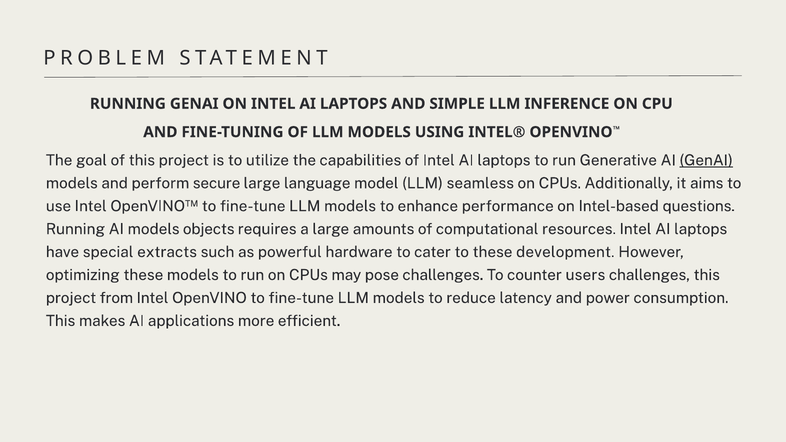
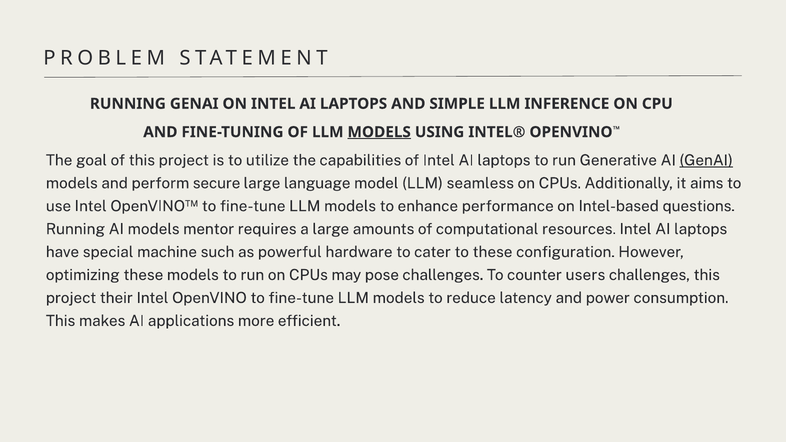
MODELS at (379, 132) underline: none -> present
objects: objects -> mentor
extracts: extracts -> machine
development: development -> configuration
from: from -> their
